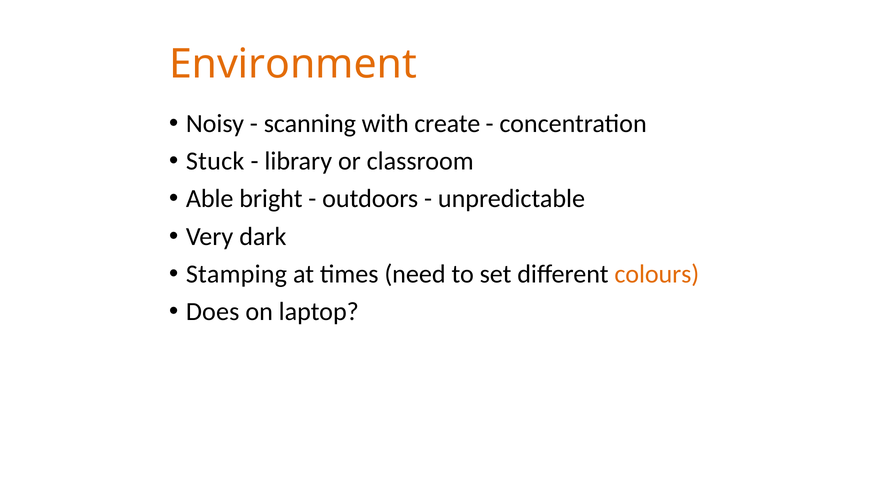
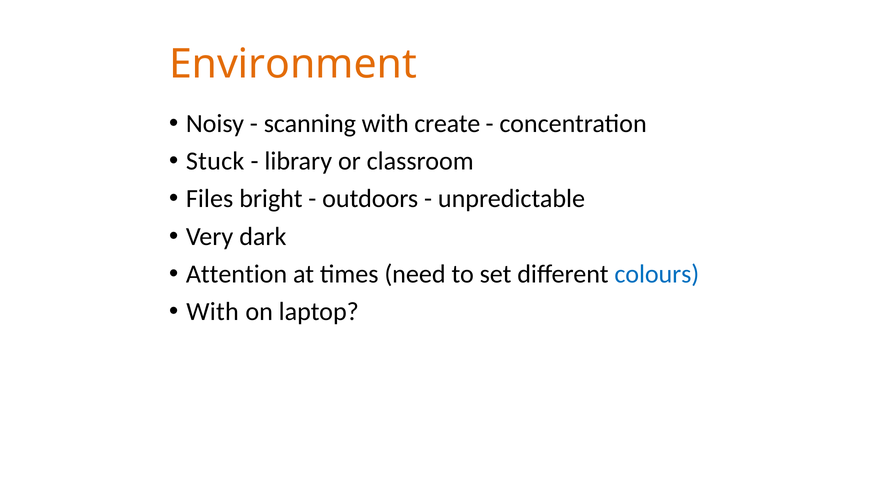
Able: Able -> Files
Stamping: Stamping -> Attention
colours colour: orange -> blue
Does at (213, 312): Does -> With
